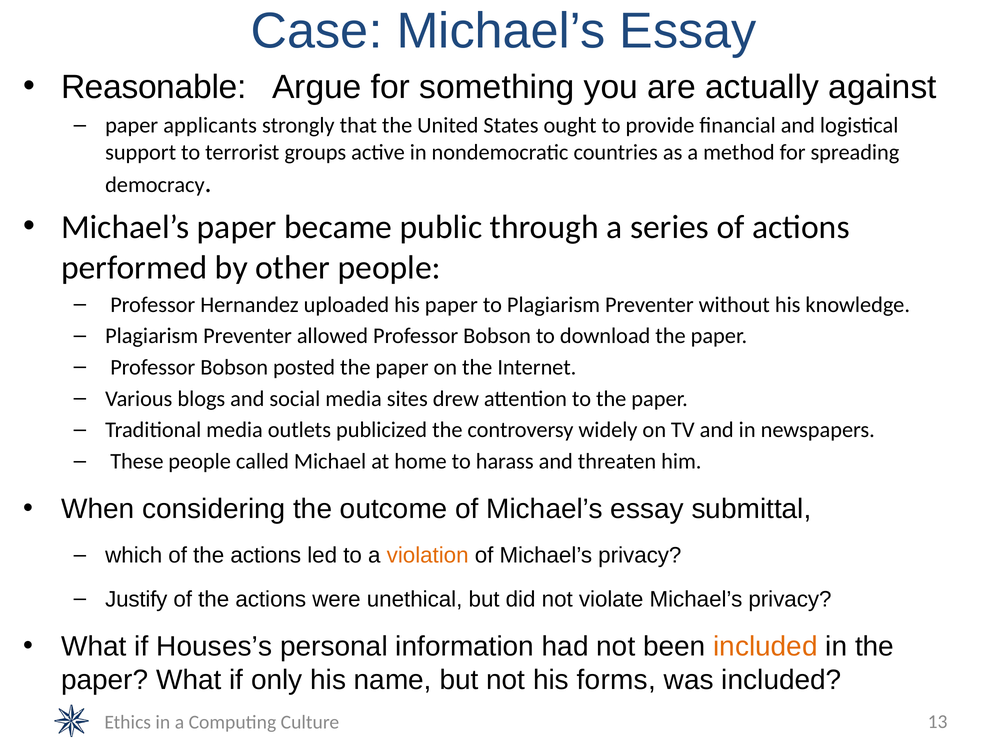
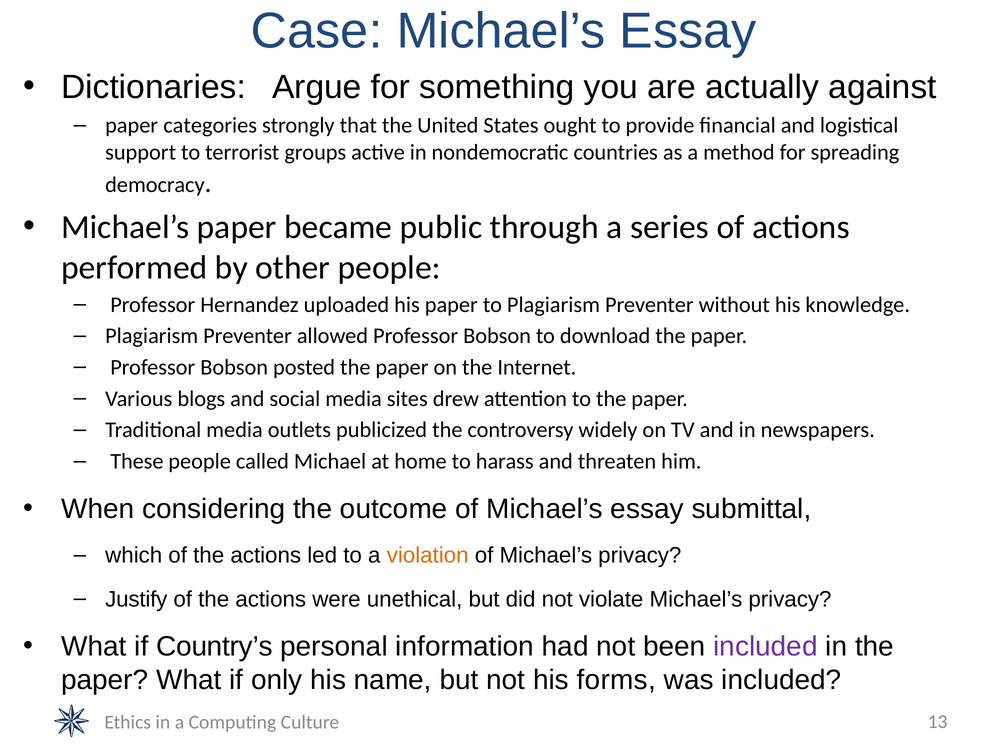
Reasonable: Reasonable -> Dictionaries
applicants: applicants -> categories
Houses’s: Houses’s -> Country’s
included at (765, 647) colour: orange -> purple
